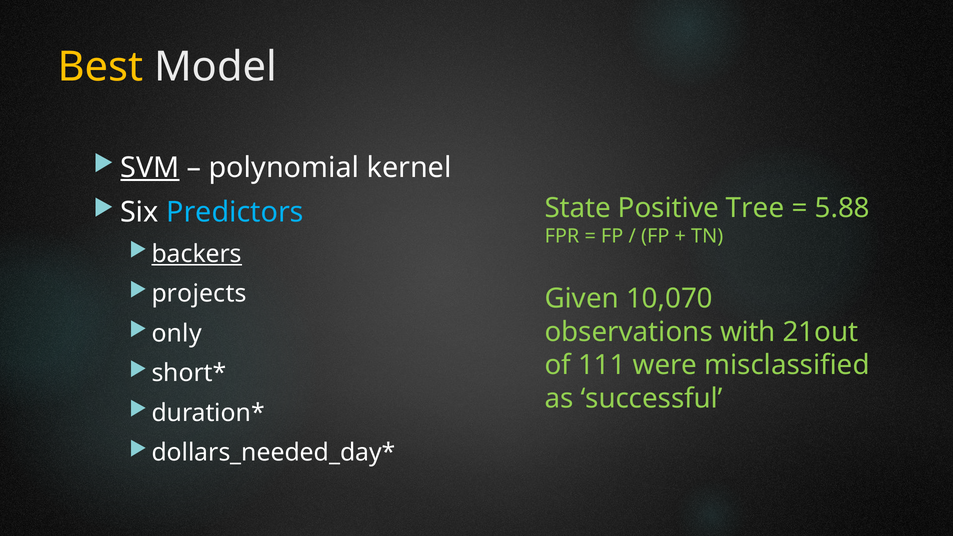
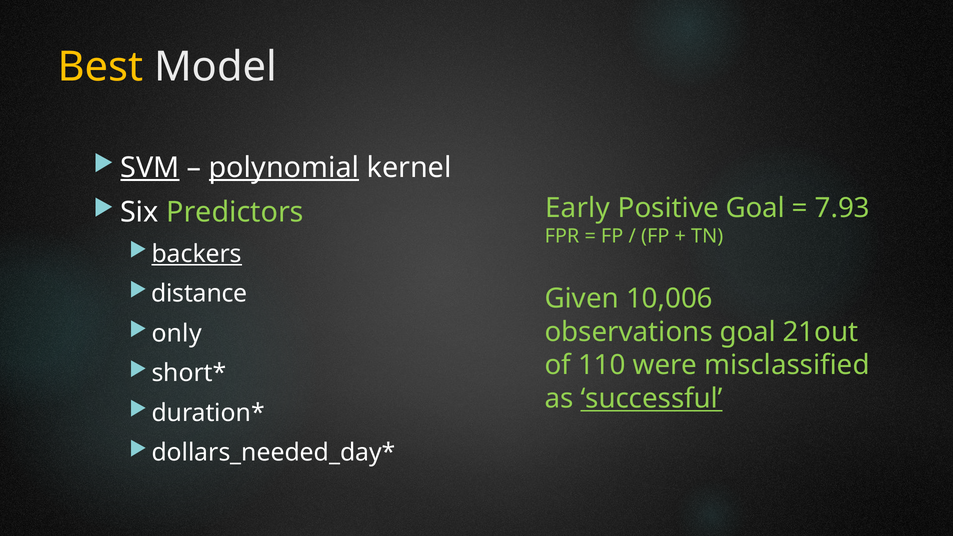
polynomial underline: none -> present
Predictors colour: light blue -> light green
State: State -> Early
Positive Tree: Tree -> Goal
5.88: 5.88 -> 7.93
projects: projects -> distance
10,070: 10,070 -> 10,006
observations with: with -> goal
111: 111 -> 110
successful underline: none -> present
